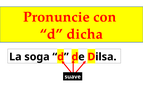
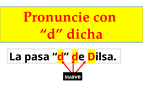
soga: soga -> pasa
